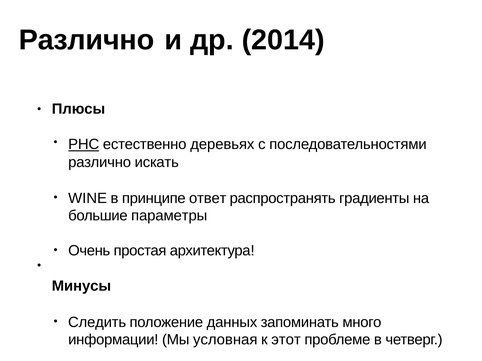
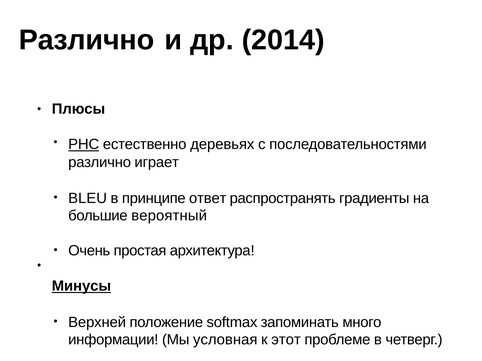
искать: искать -> играет
WINE: WINE -> BLEU
параметры: параметры -> вероятный
Минусы underline: none -> present
Следить: Следить -> Верхней
данных: данных -> softmax
